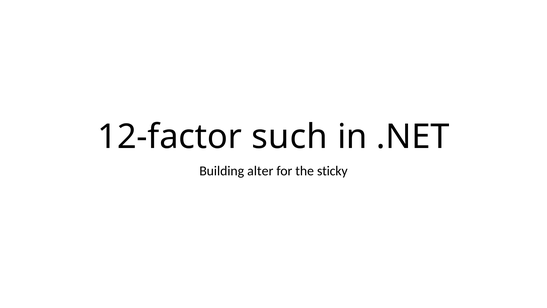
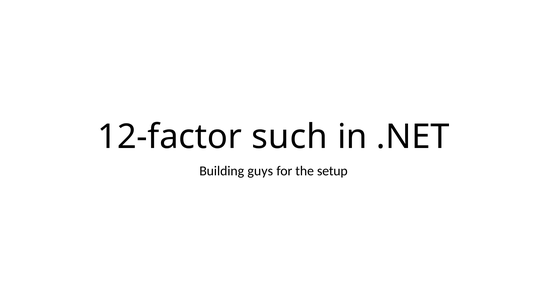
alter: alter -> guys
sticky: sticky -> setup
